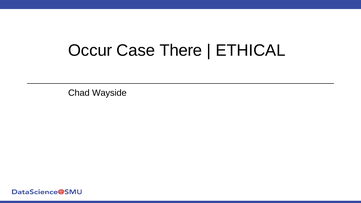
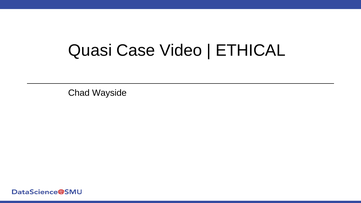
Occur: Occur -> Quasi
There: There -> Video
